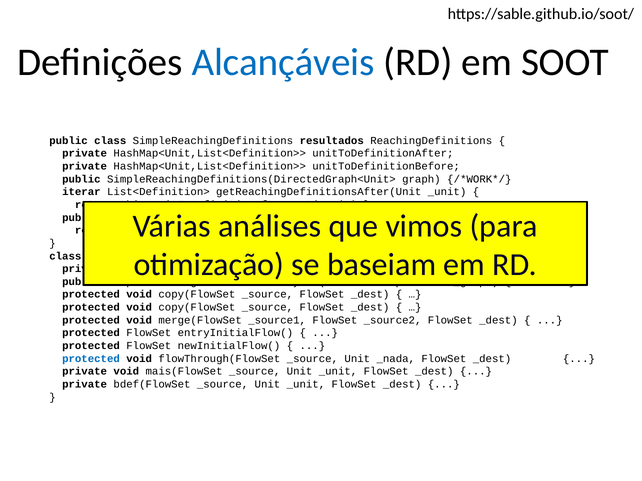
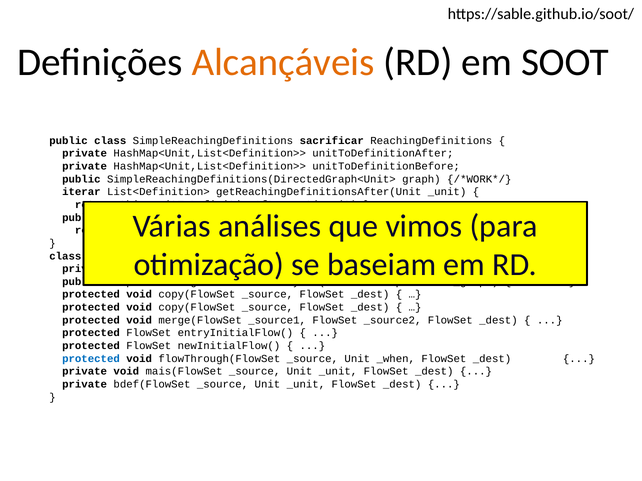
Alcançáveis colour: blue -> orange
resultados: resultados -> sacrificar
_nada: _nada -> _when
